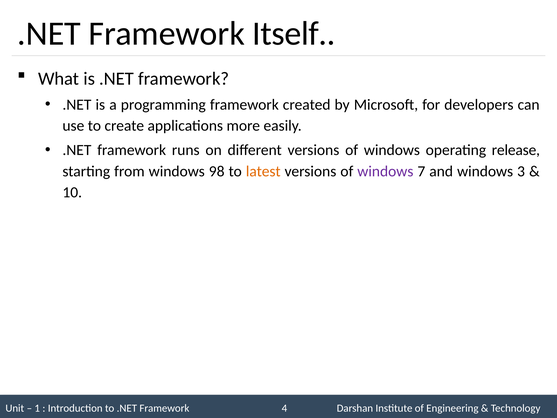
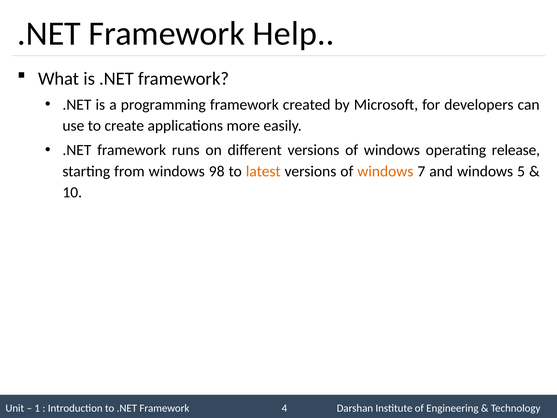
Itself: Itself -> Help
windows at (385, 171) colour: purple -> orange
3: 3 -> 5
